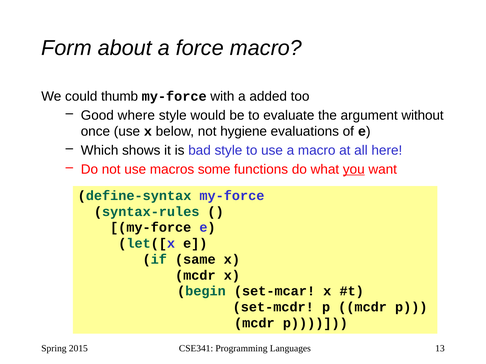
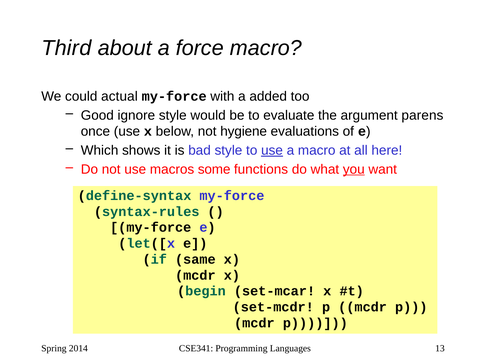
Form: Form -> Third
thumb: thumb -> actual
where: where -> ignore
without: without -> parens
use at (272, 151) underline: none -> present
2015: 2015 -> 2014
